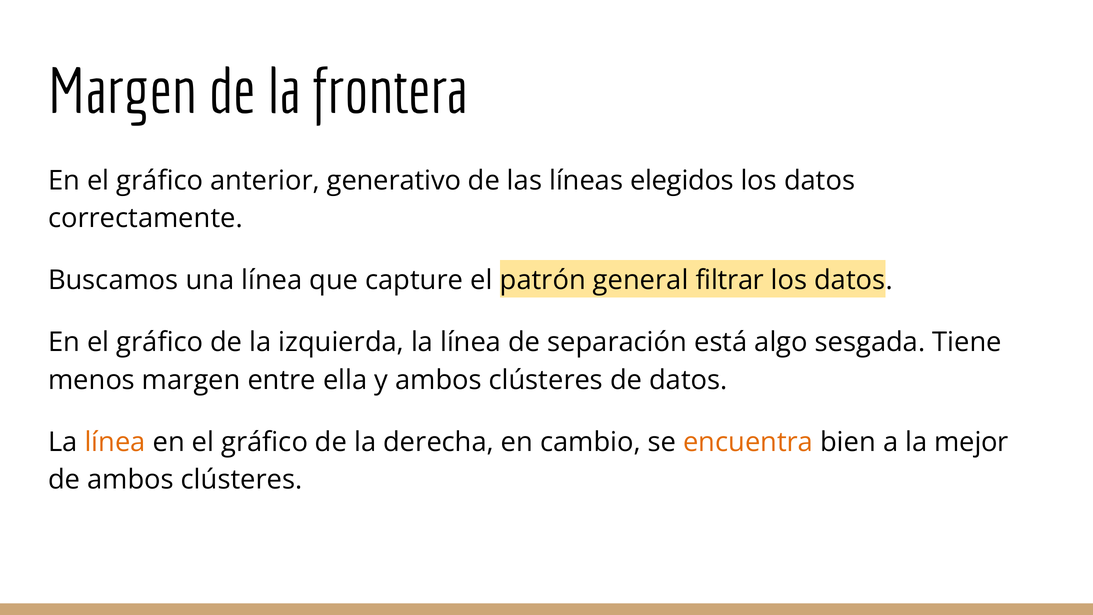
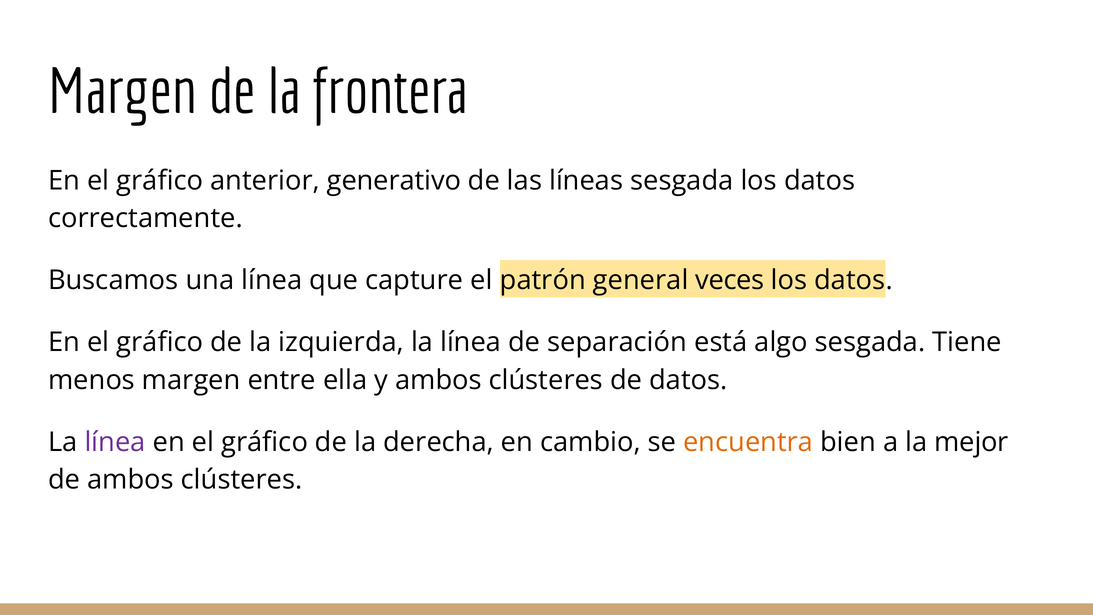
líneas elegidos: elegidos -> sesgada
filtrar: filtrar -> veces
línea at (115, 442) colour: orange -> purple
